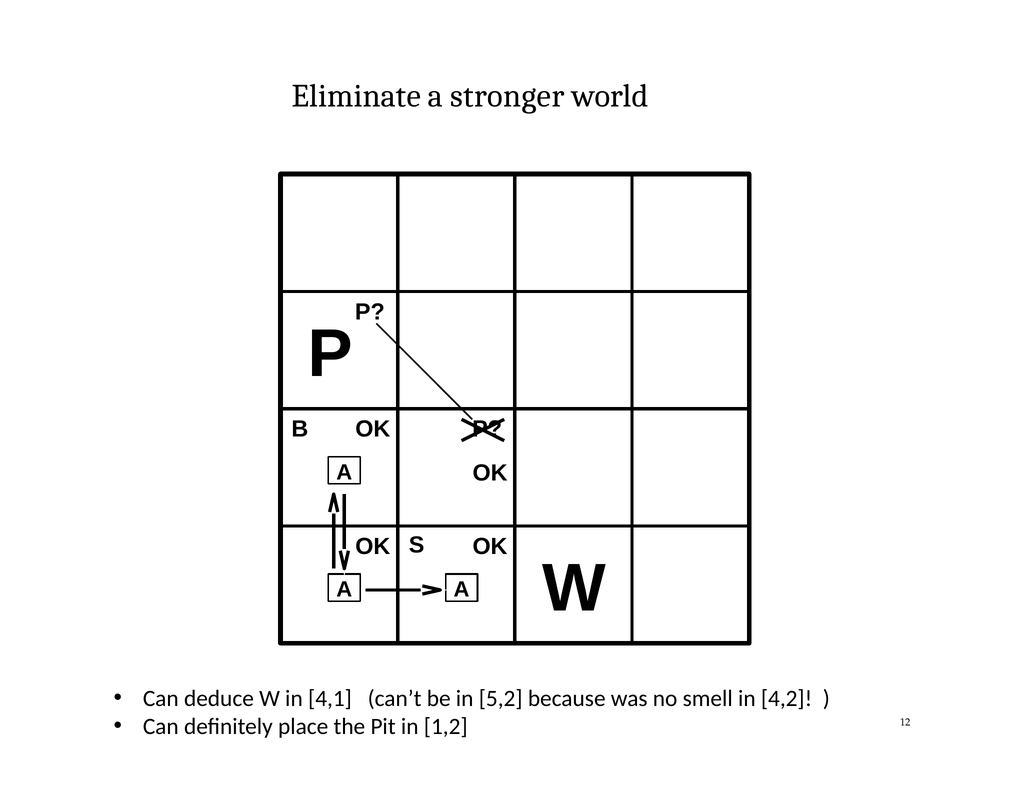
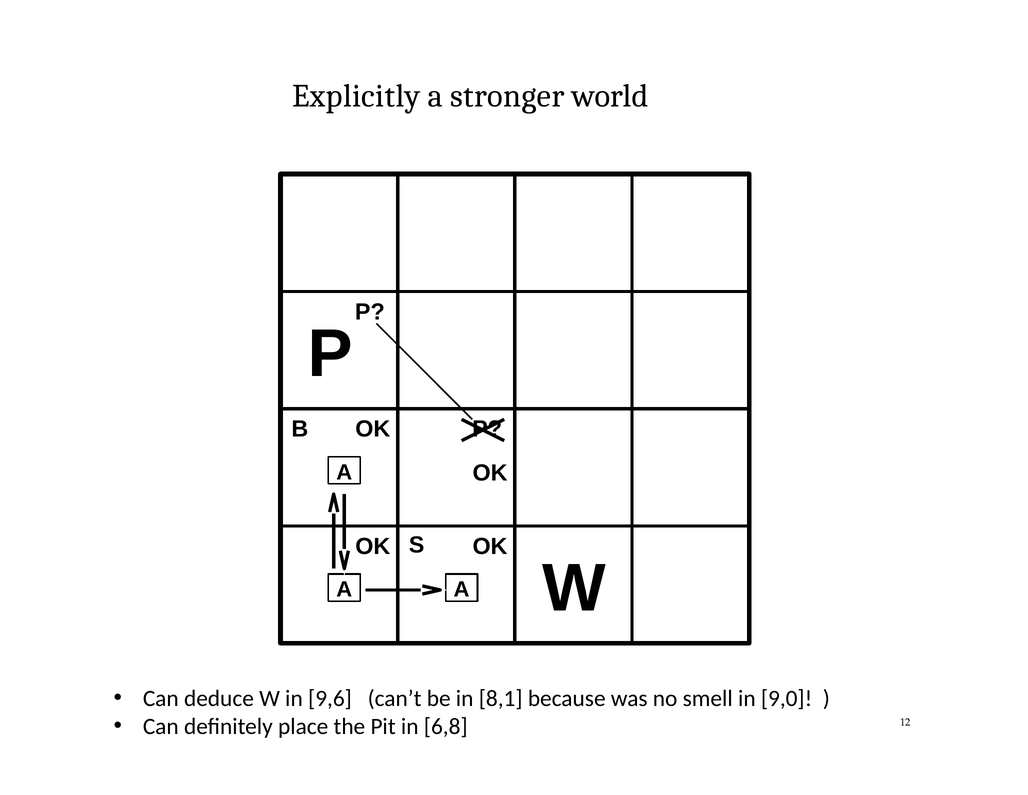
Eliminate: Eliminate -> Explicitly
4,1: 4,1 -> 9,6
5,2: 5,2 -> 8,1
4,2: 4,2 -> 9,0
1,2: 1,2 -> 6,8
